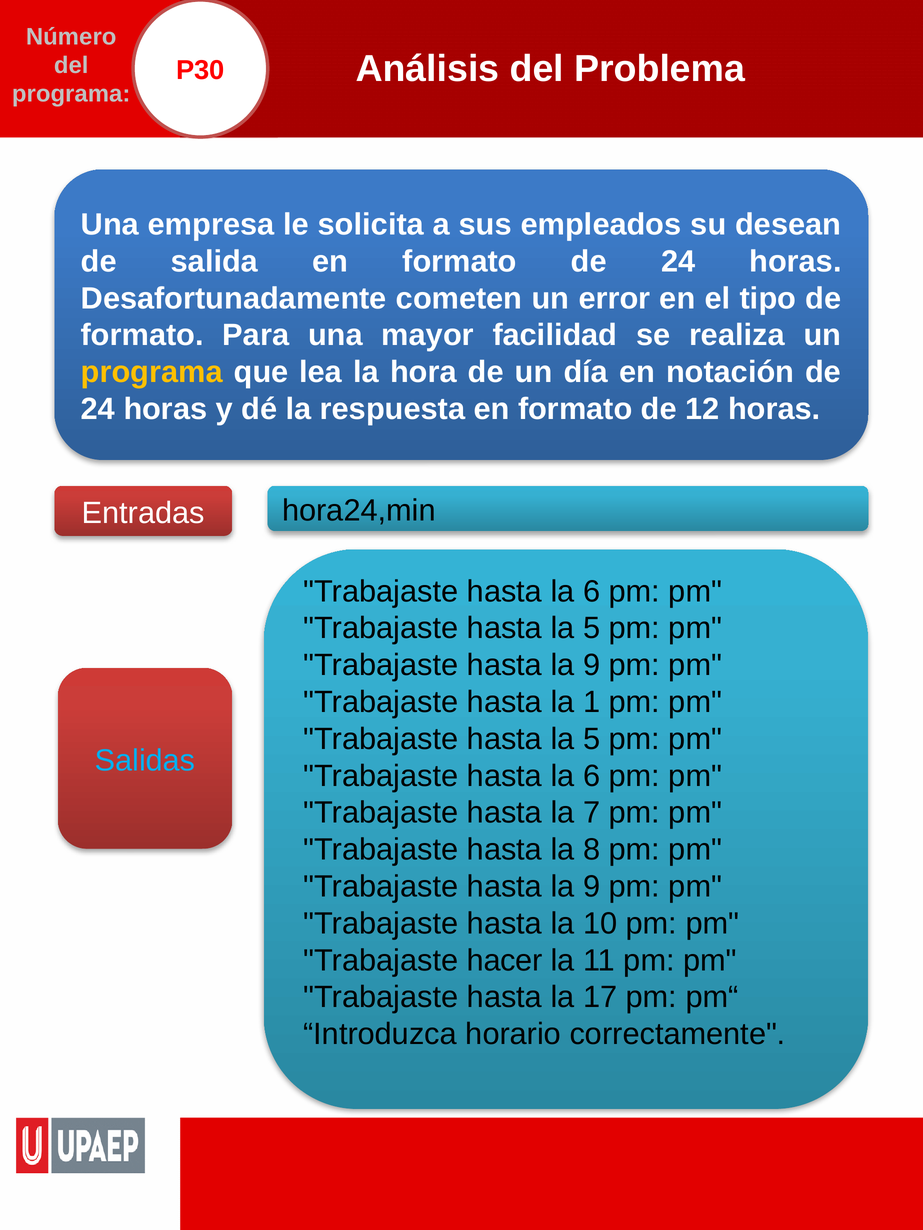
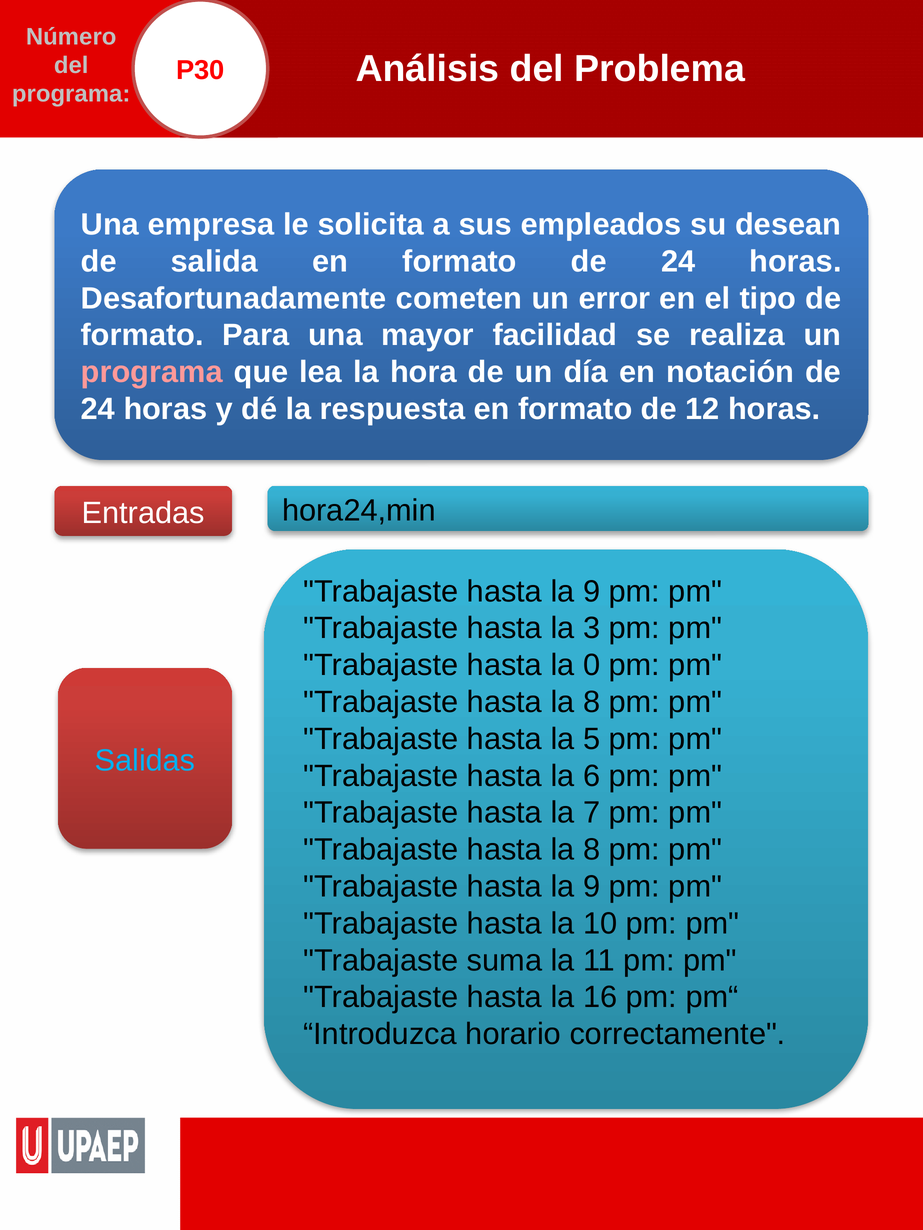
programa at (152, 372) colour: yellow -> pink
6 at (592, 592): 6 -> 9
5 at (592, 629): 5 -> 3
9 at (592, 666): 9 -> 0
1 at (592, 703): 1 -> 8
hacer: hacer -> suma
17: 17 -> 16
